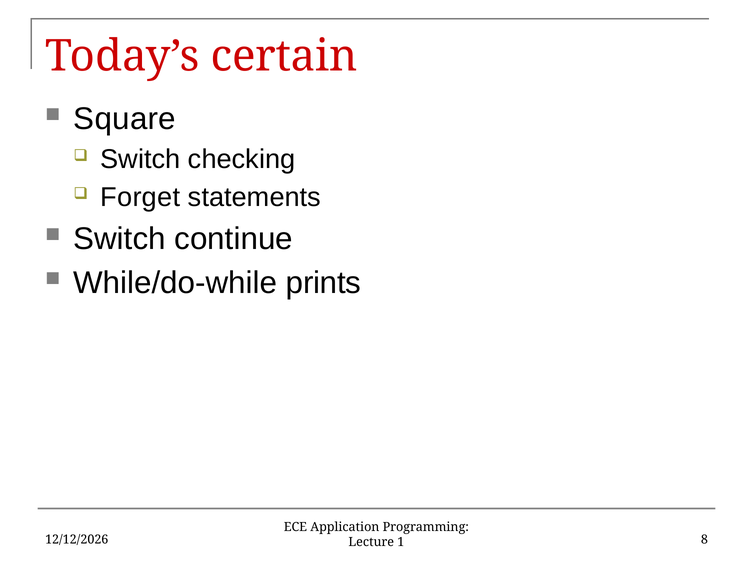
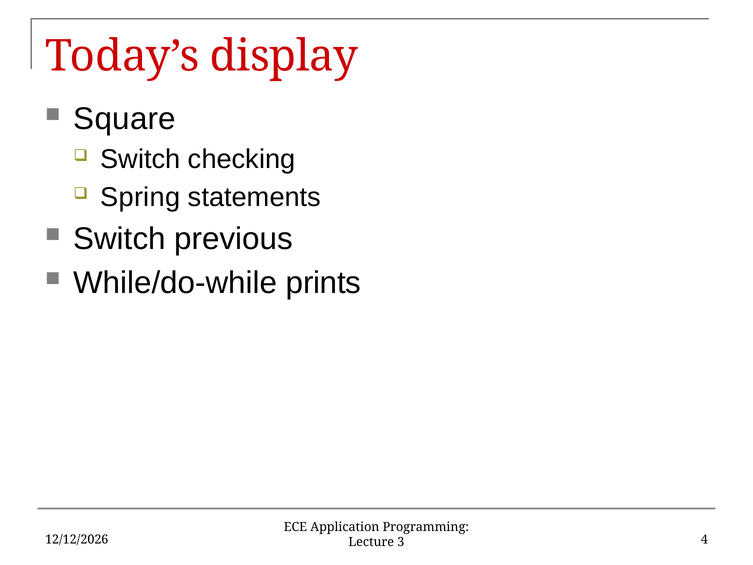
certain: certain -> display
Forget: Forget -> Spring
continue: continue -> previous
8: 8 -> 4
1: 1 -> 3
